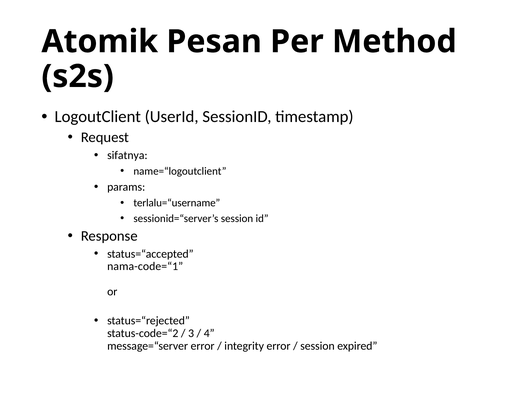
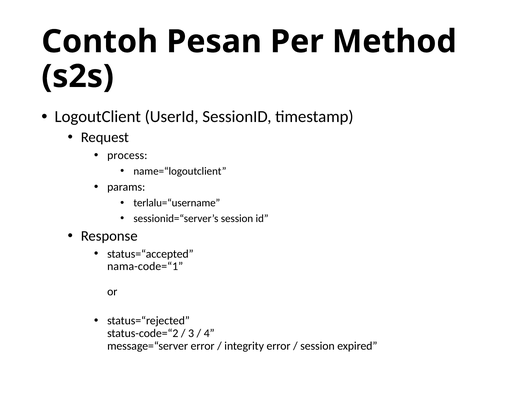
Atomik: Atomik -> Contoh
sifatnya: sifatnya -> process
